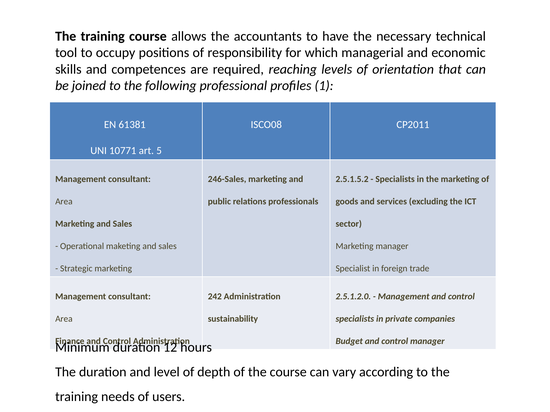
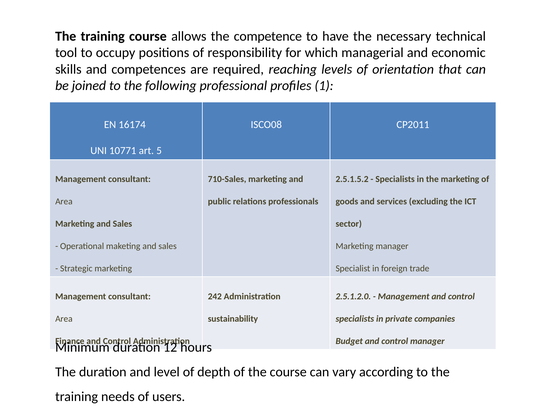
accountants: accountants -> competence
61381: 61381 -> 16174
246-Sales: 246-Sales -> 710-Sales
